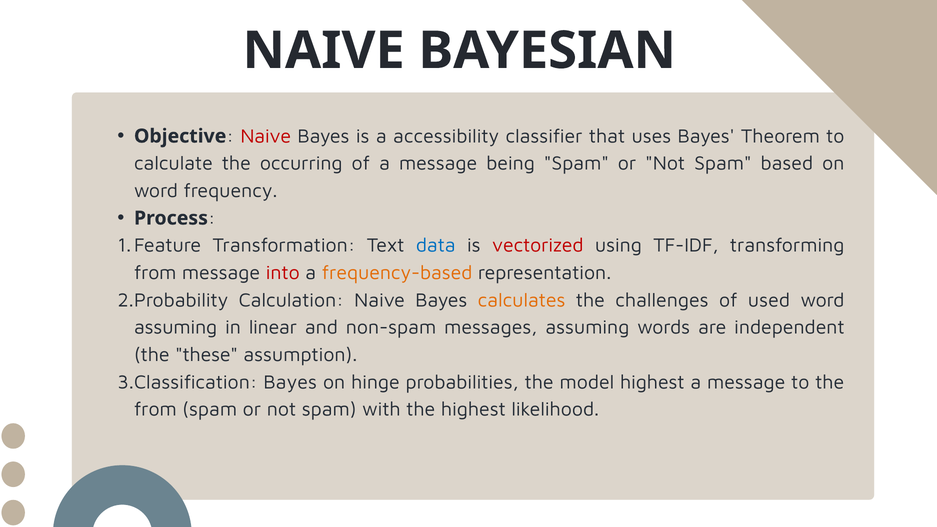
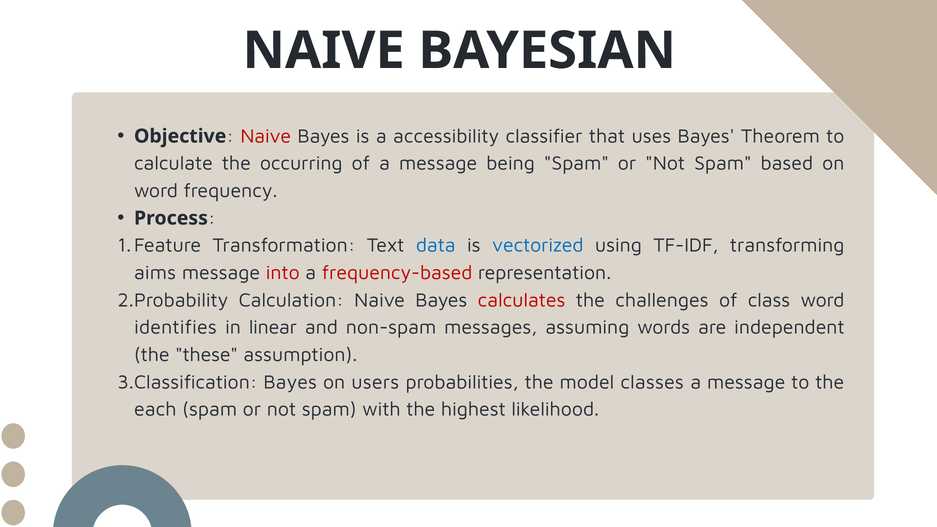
vectorized colour: red -> blue
from at (155, 273): from -> aims
frequency-based colour: orange -> red
calculates colour: orange -> red
used: used -> class
assuming at (176, 328): assuming -> identifies
hinge: hinge -> users
model highest: highest -> classes
from at (155, 410): from -> each
